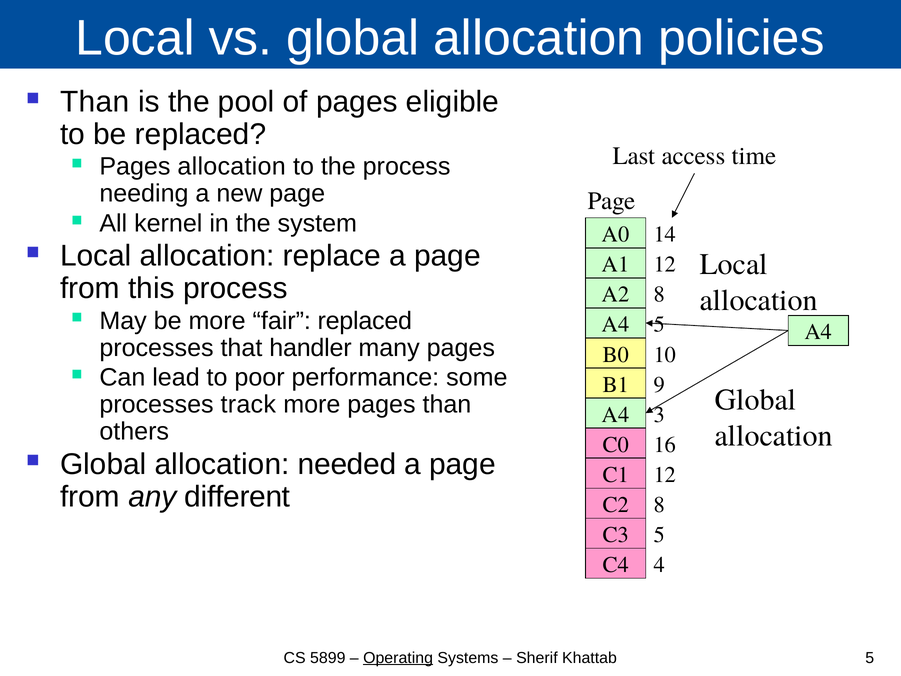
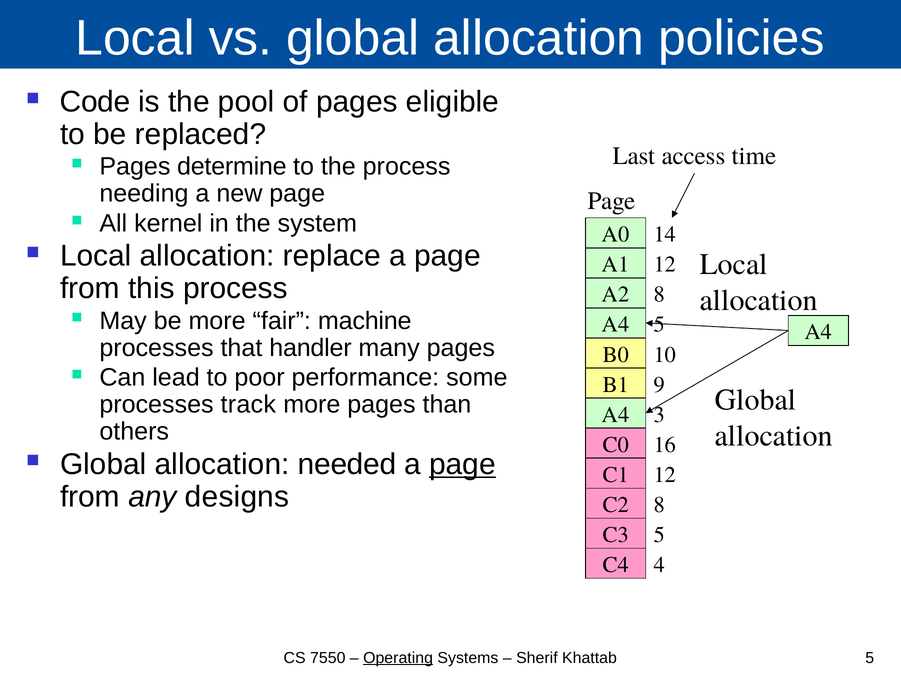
Than at (95, 102): Than -> Code
Pages allocation: allocation -> determine
fair replaced: replaced -> machine
page at (462, 464) underline: none -> present
different: different -> designs
5899: 5899 -> 7550
